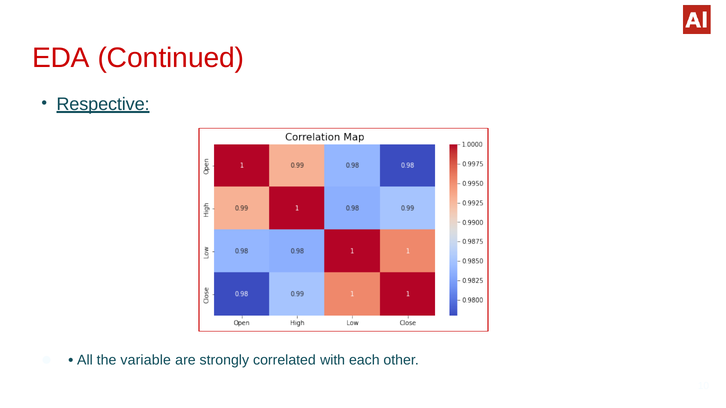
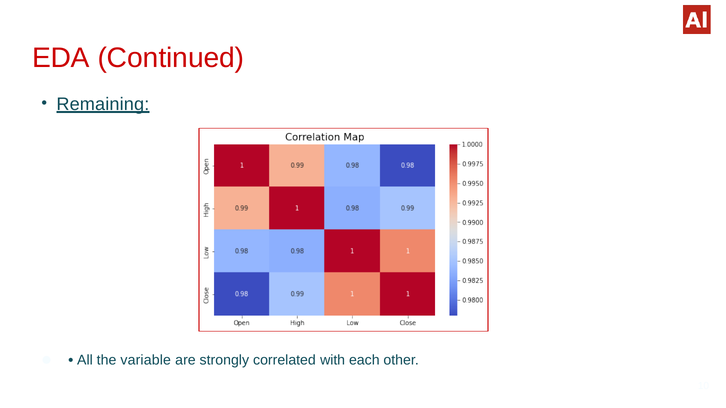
Respective: Respective -> Remaining
